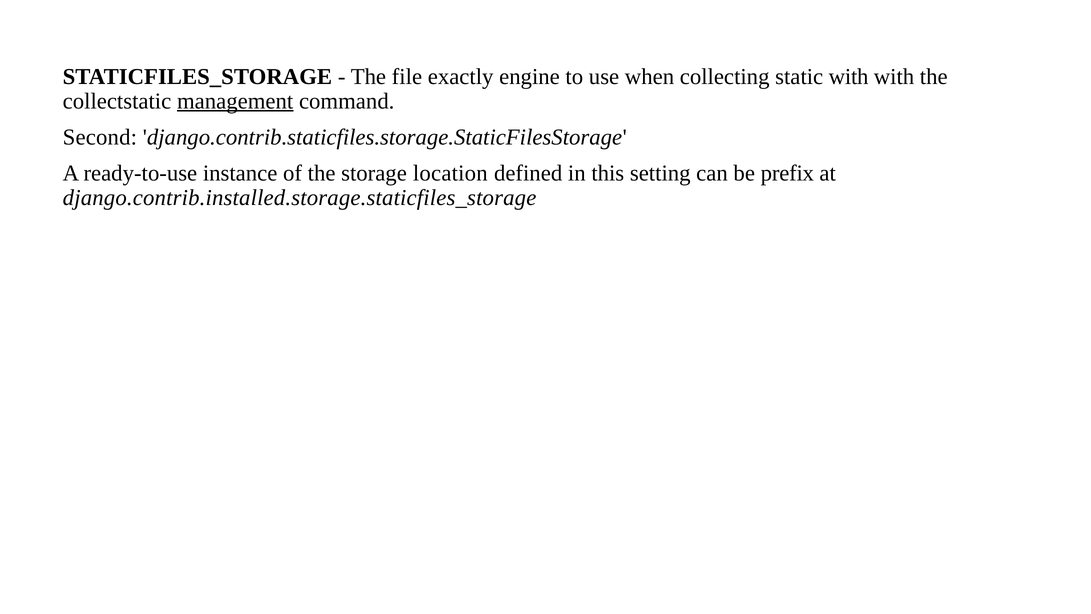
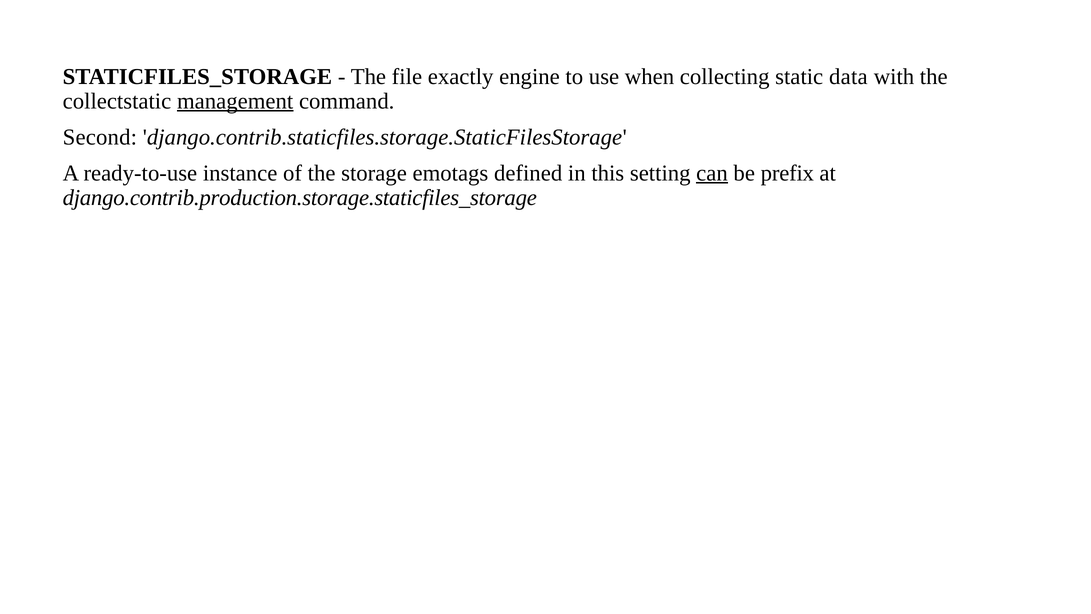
static with: with -> data
location: location -> emotags
can underline: none -> present
django.contrib.installed.storage.staticfiles_storage: django.contrib.installed.storage.staticfiles_storage -> django.contrib.production.storage.staticfiles_storage
